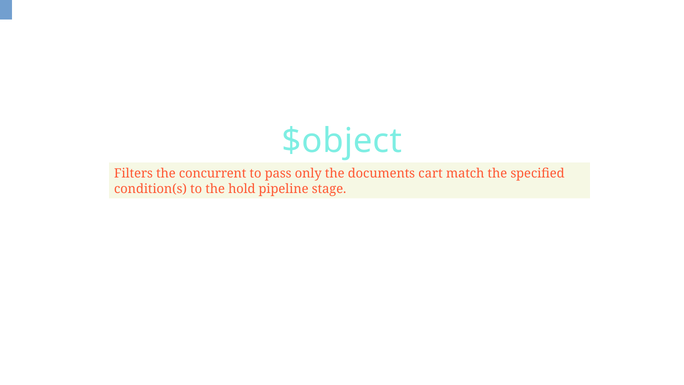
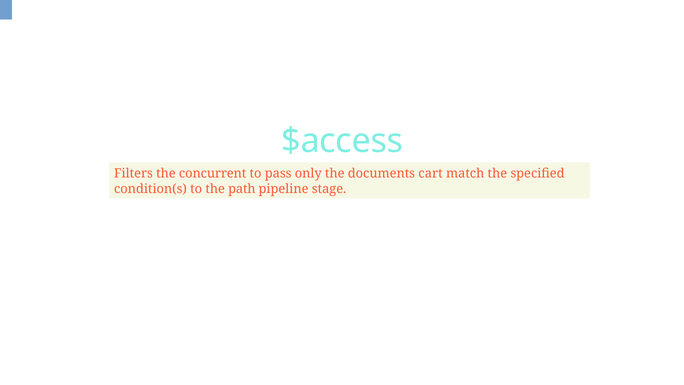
$object: $object -> $access
hold: hold -> path
